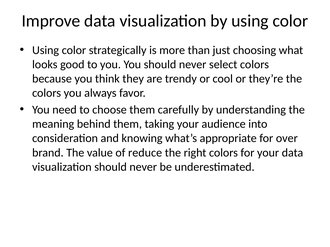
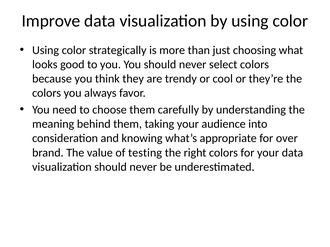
reduce: reduce -> testing
